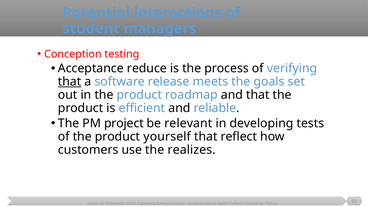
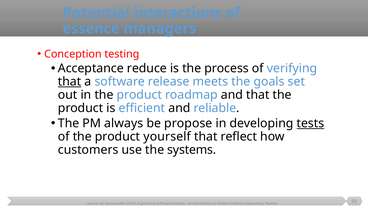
student: student -> essence
project: project -> always
relevant: relevant -> propose
tests underline: none -> present
realizes: realizes -> systems
